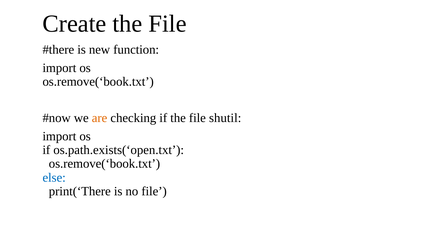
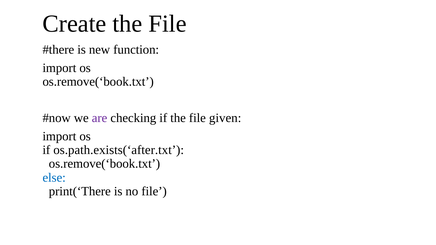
are colour: orange -> purple
shutil: shutil -> given
os.path.exists(‘open.txt: os.path.exists(‘open.txt -> os.path.exists(‘after.txt
